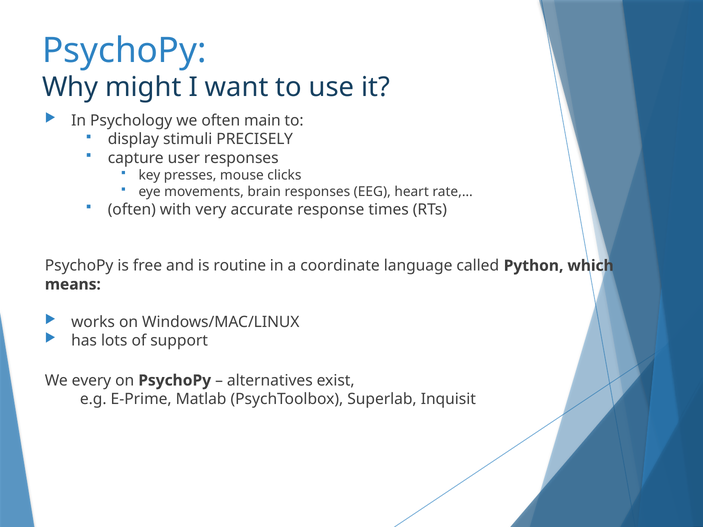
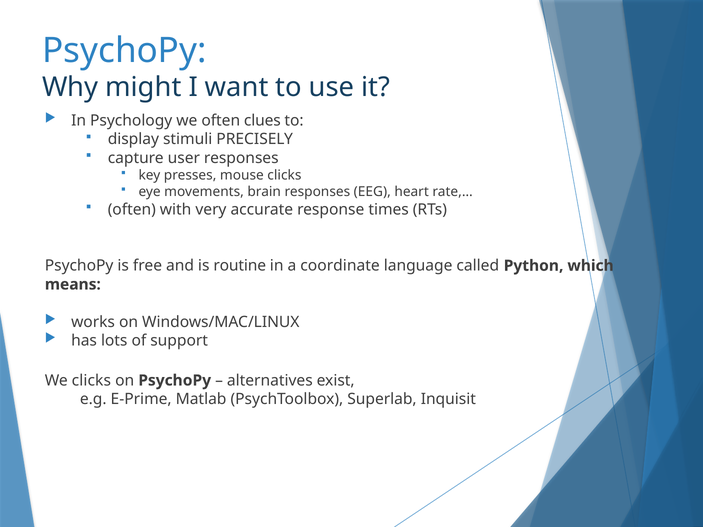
main: main -> clues
We every: every -> clicks
